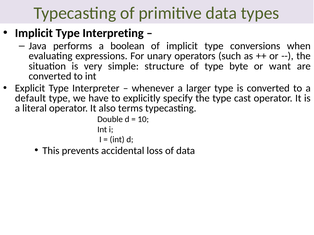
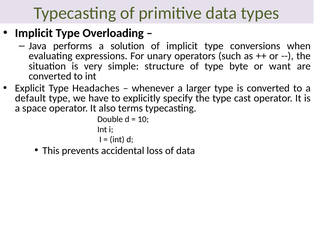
Interpreting: Interpreting -> Overloading
boolean: boolean -> solution
Interpreter: Interpreter -> Headaches
literal: literal -> space
